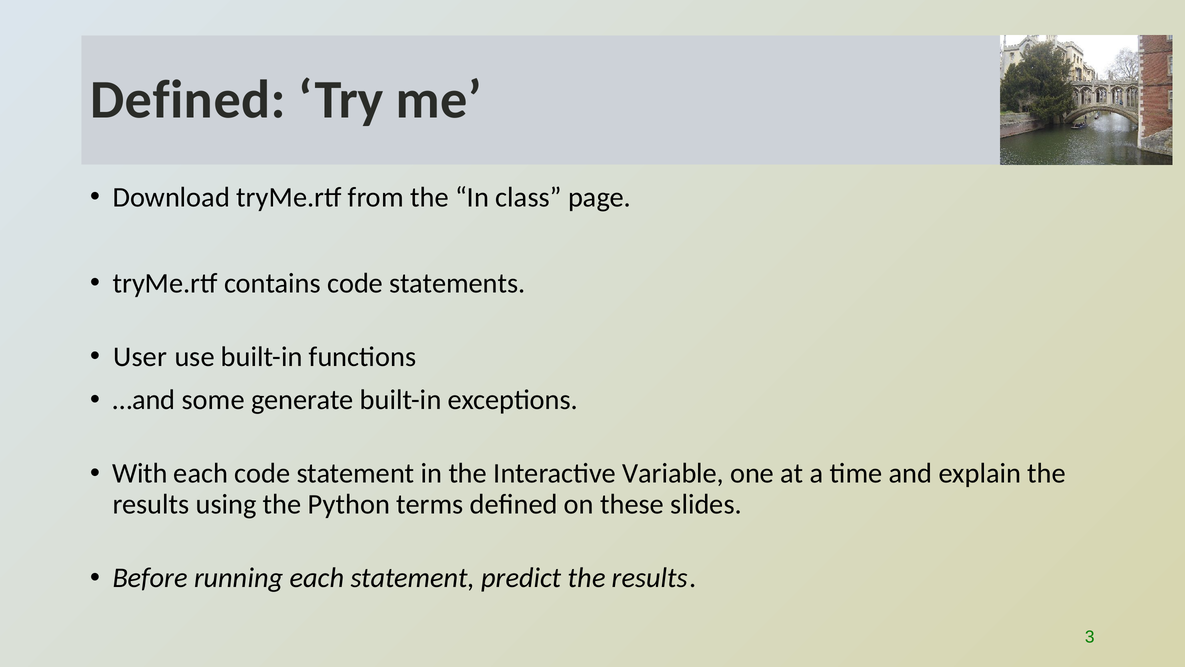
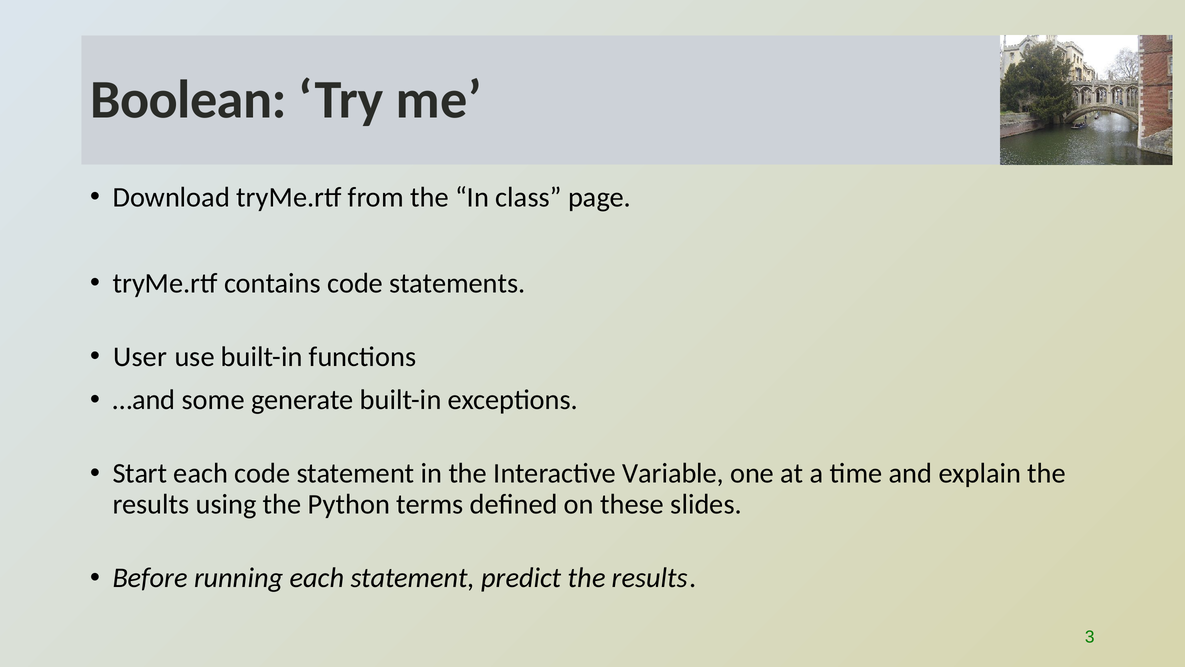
Defined at (188, 100): Defined -> Boolean
With: With -> Start
